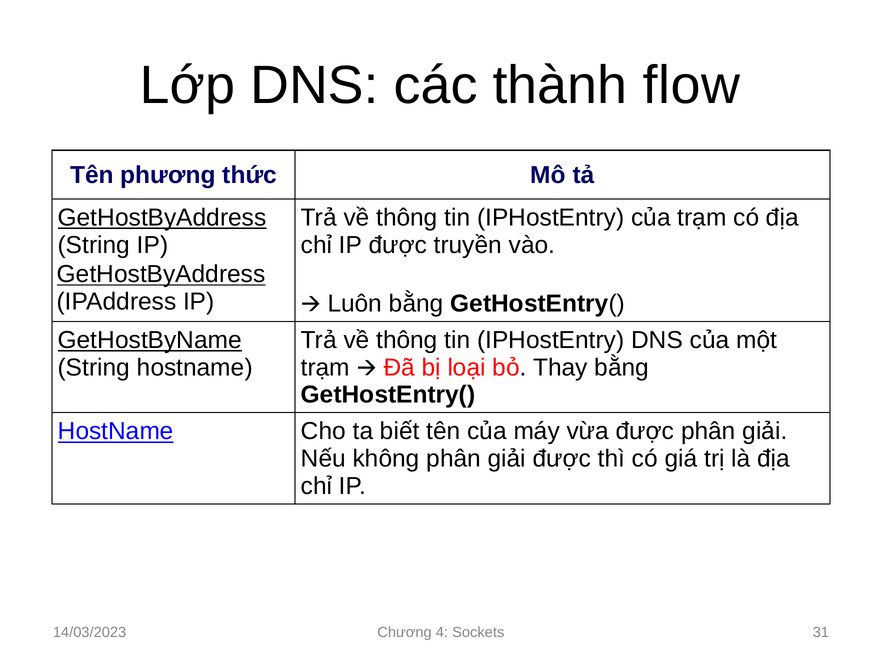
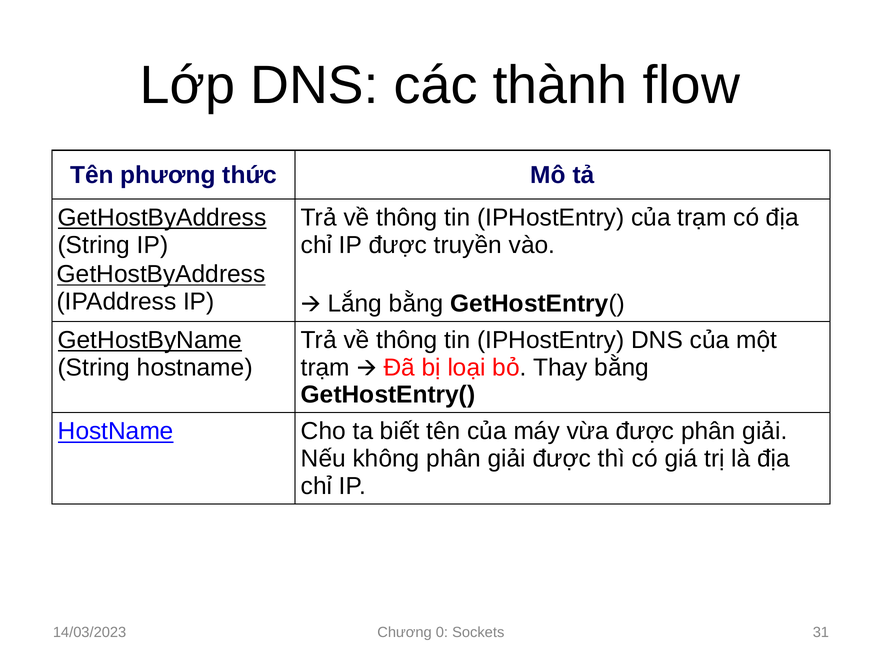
Luôn: Luôn -> Lắng
4: 4 -> 0
